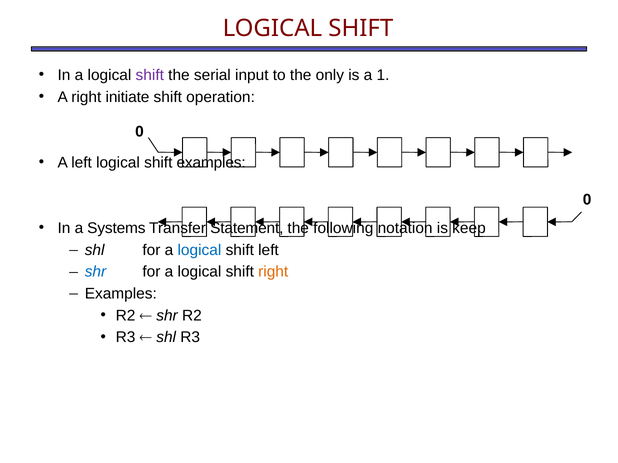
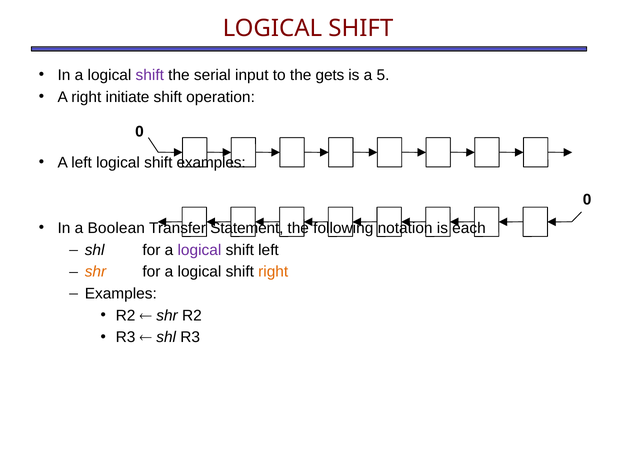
only: only -> gets
1: 1 -> 5
Systems: Systems -> Boolean
keep: keep -> each
logical at (199, 250) colour: blue -> purple
shr at (95, 272) colour: blue -> orange
